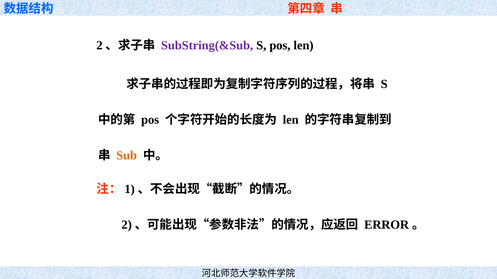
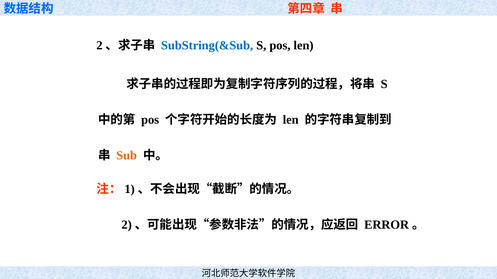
SubString(&Sub colour: purple -> blue
